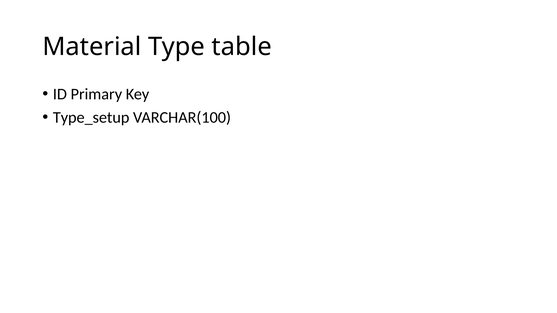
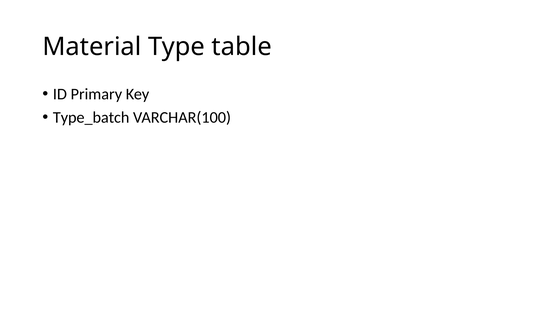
Type_setup: Type_setup -> Type_batch
